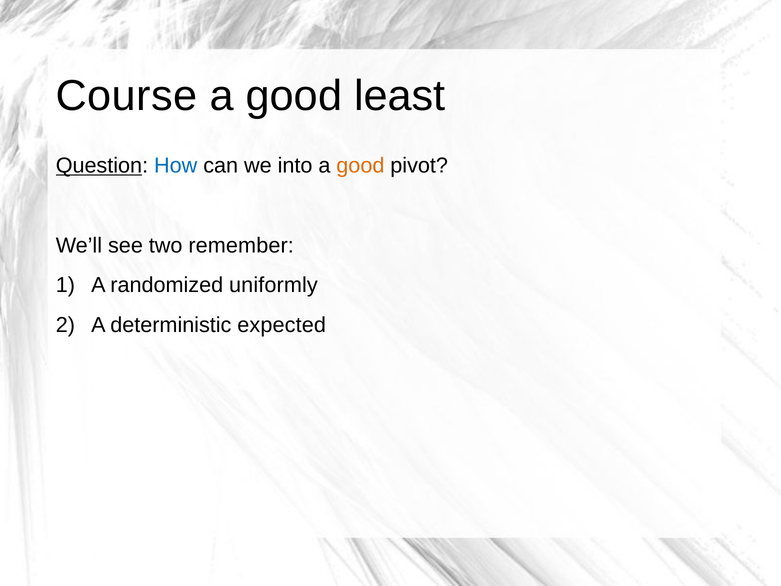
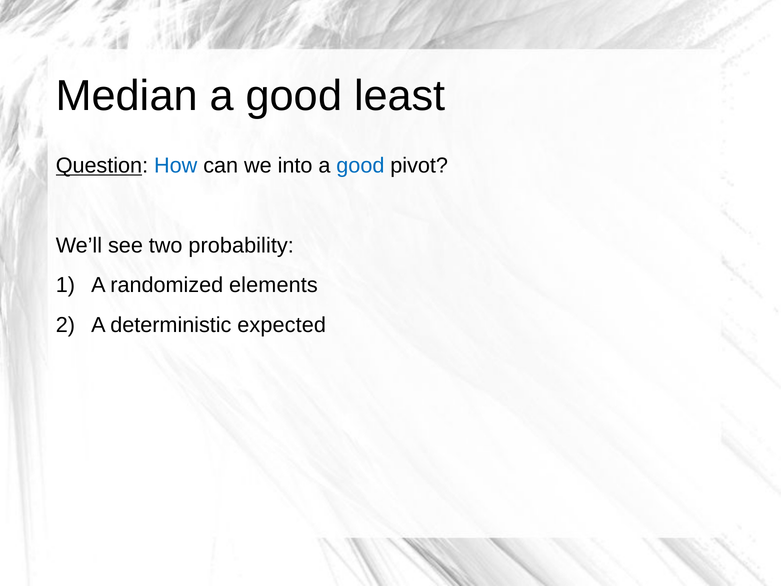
Course: Course -> Median
good at (360, 166) colour: orange -> blue
remember: remember -> probability
uniformly: uniformly -> elements
